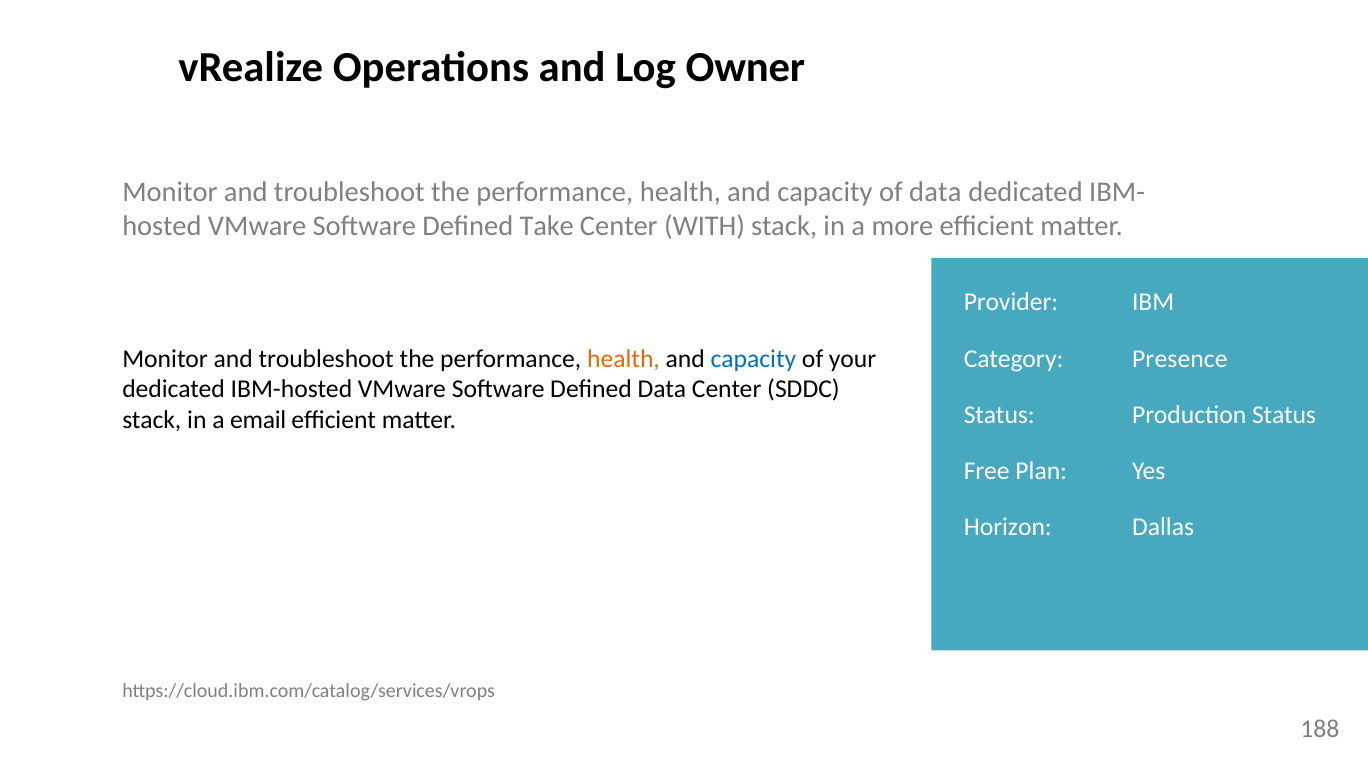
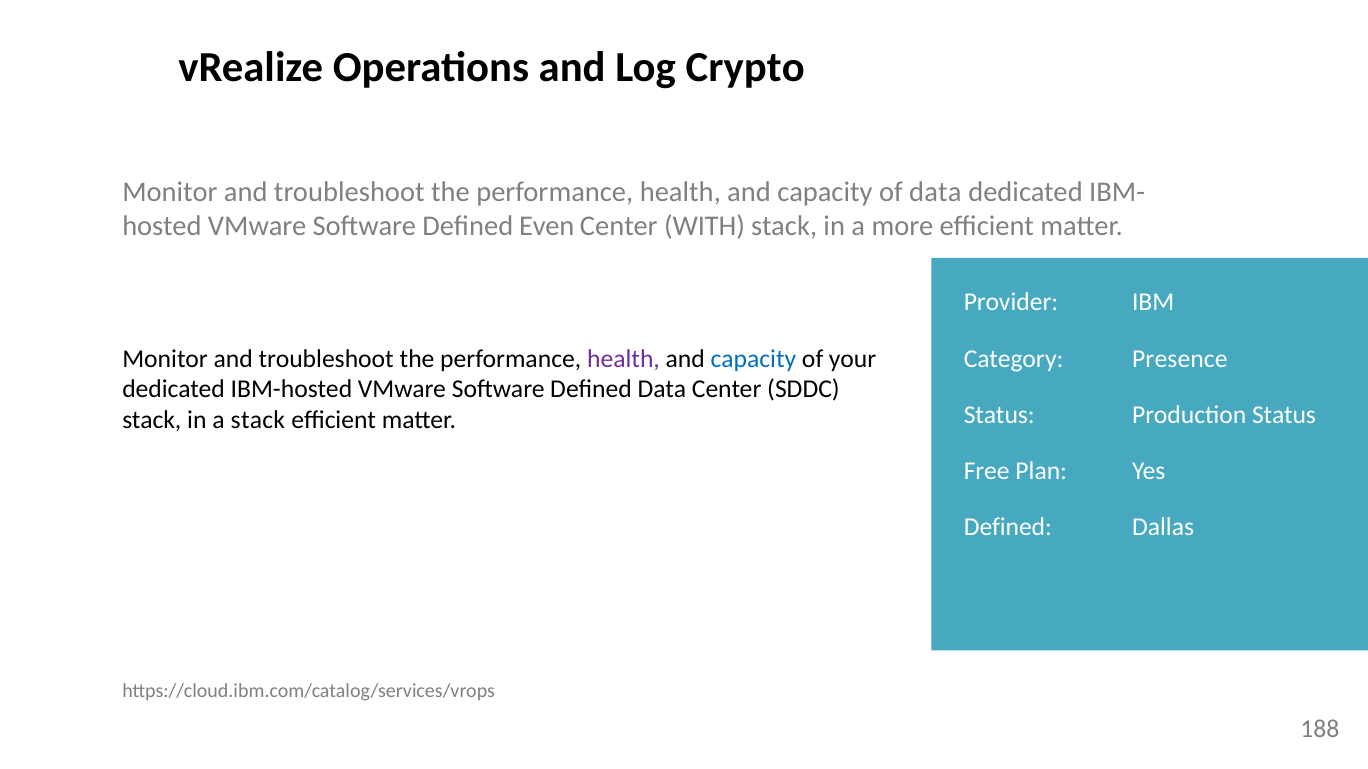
Owner: Owner -> Crypto
Take: Take -> Even
health at (623, 359) colour: orange -> purple
a email: email -> stack
Horizon at (1008, 527): Horizon -> Defined
